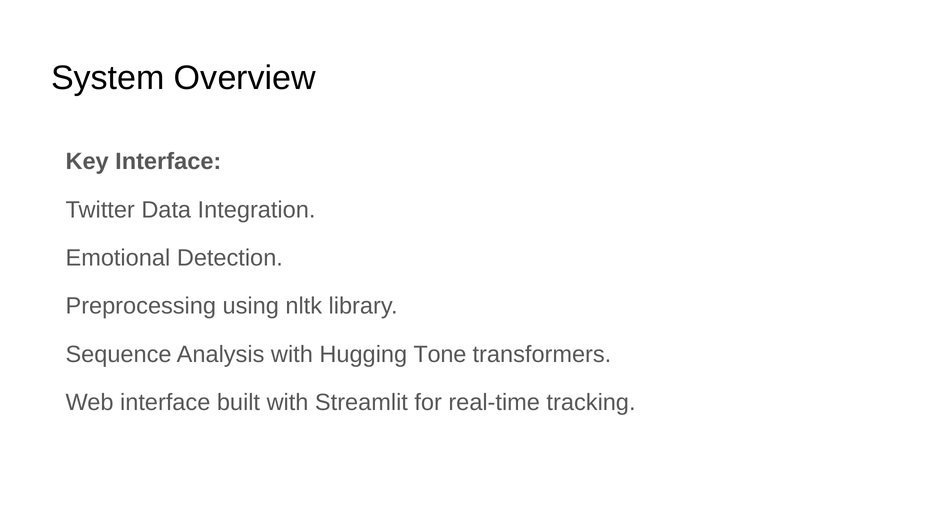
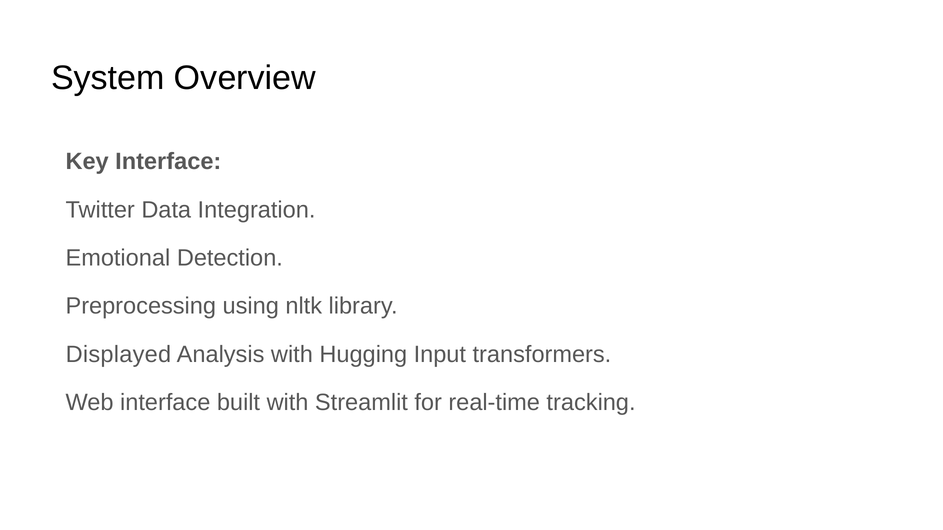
Sequence: Sequence -> Displayed
Tone: Tone -> Input
